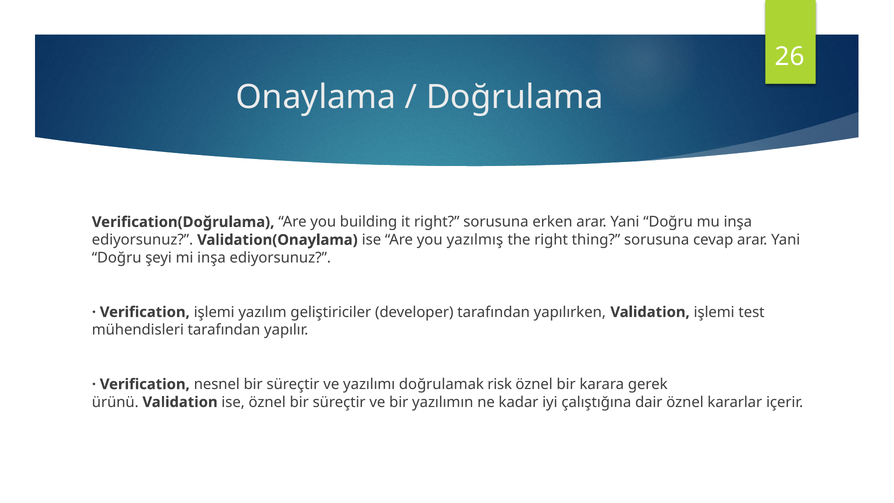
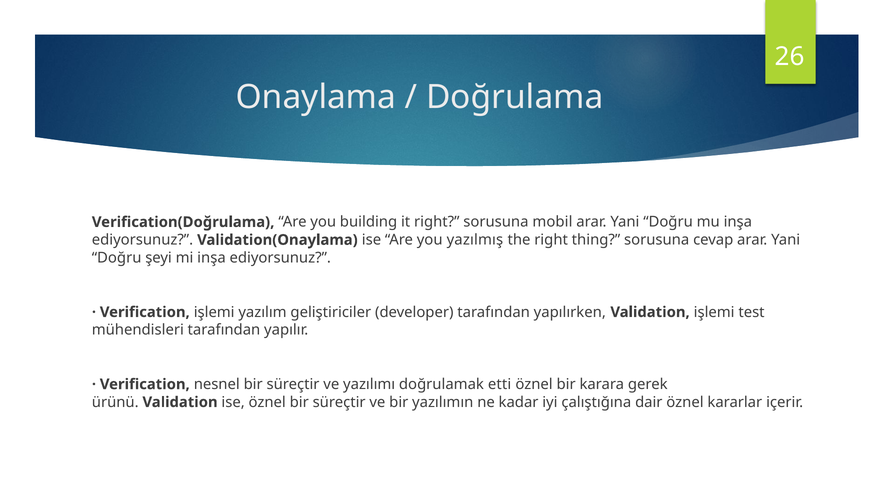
erken: erken -> mobil
risk: risk -> etti
